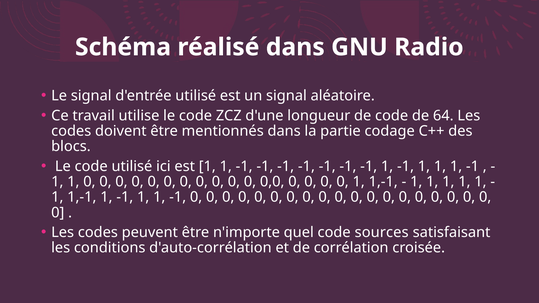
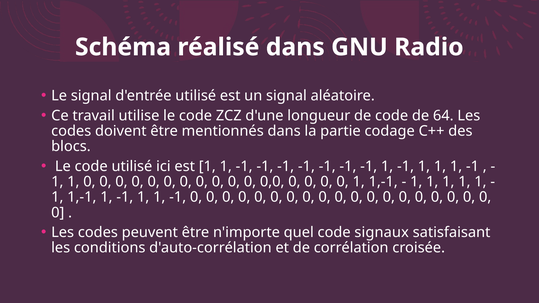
sources: sources -> signaux
